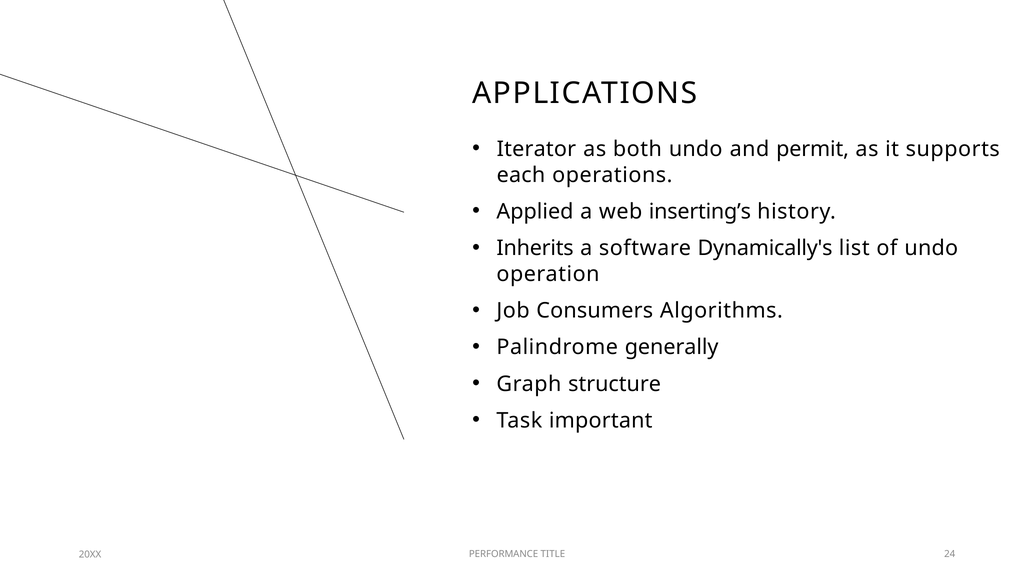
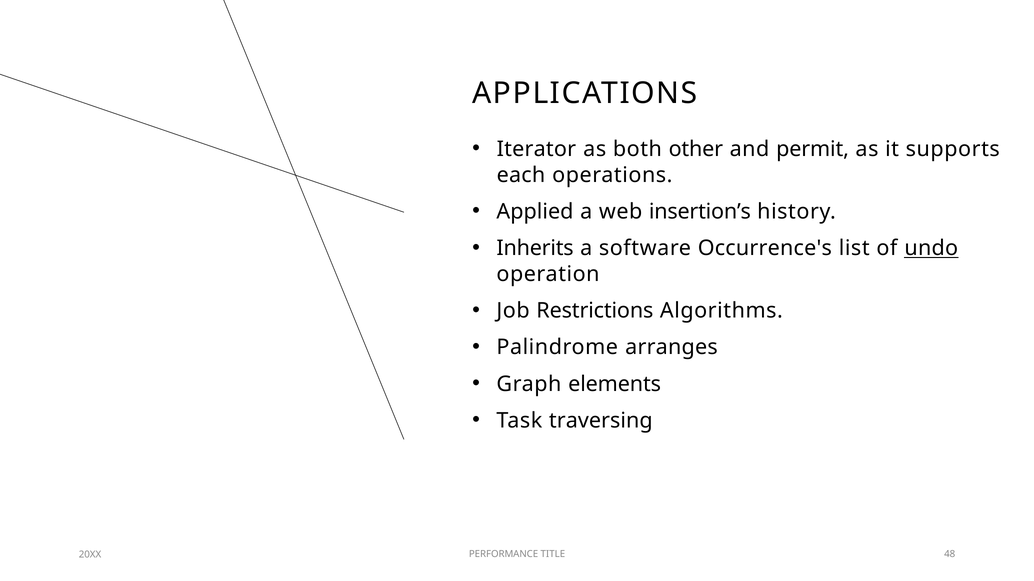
both undo: undo -> other
inserting’s: inserting’s -> insertion’s
Dynamically's: Dynamically's -> Occurrence's
undo at (931, 248) underline: none -> present
Consumers: Consumers -> Restrictions
generally: generally -> arranges
structure: structure -> elements
important: important -> traversing
24: 24 -> 48
